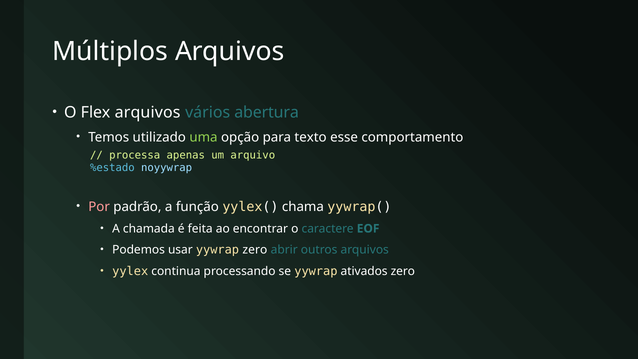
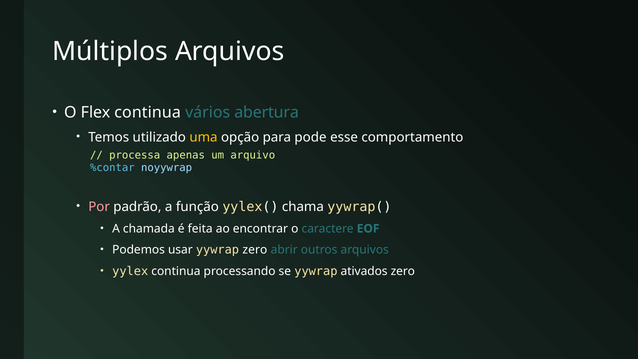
Flex arquivos: arquivos -> continua
uma colour: light green -> yellow
texto: texto -> pode
%estado: %estado -> %contar
